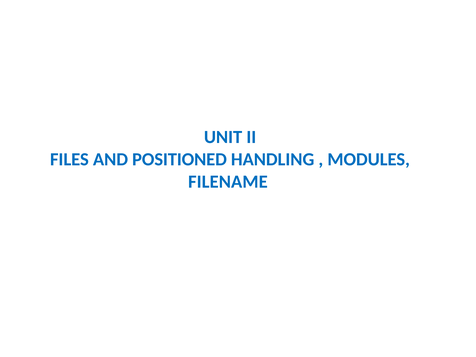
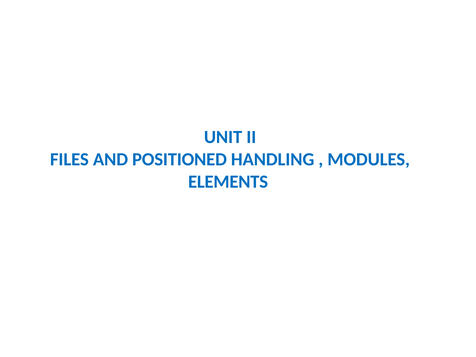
FILENAME: FILENAME -> ELEMENTS
